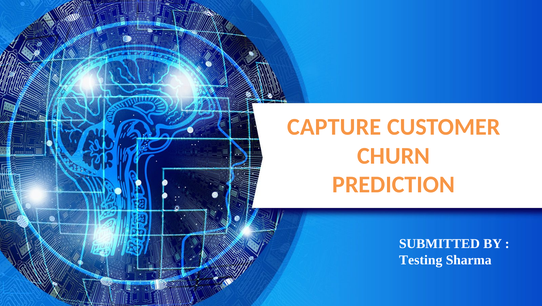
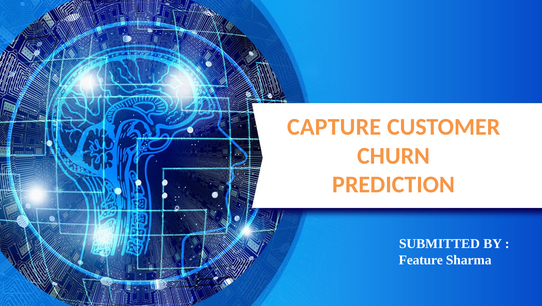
Testing: Testing -> Feature
